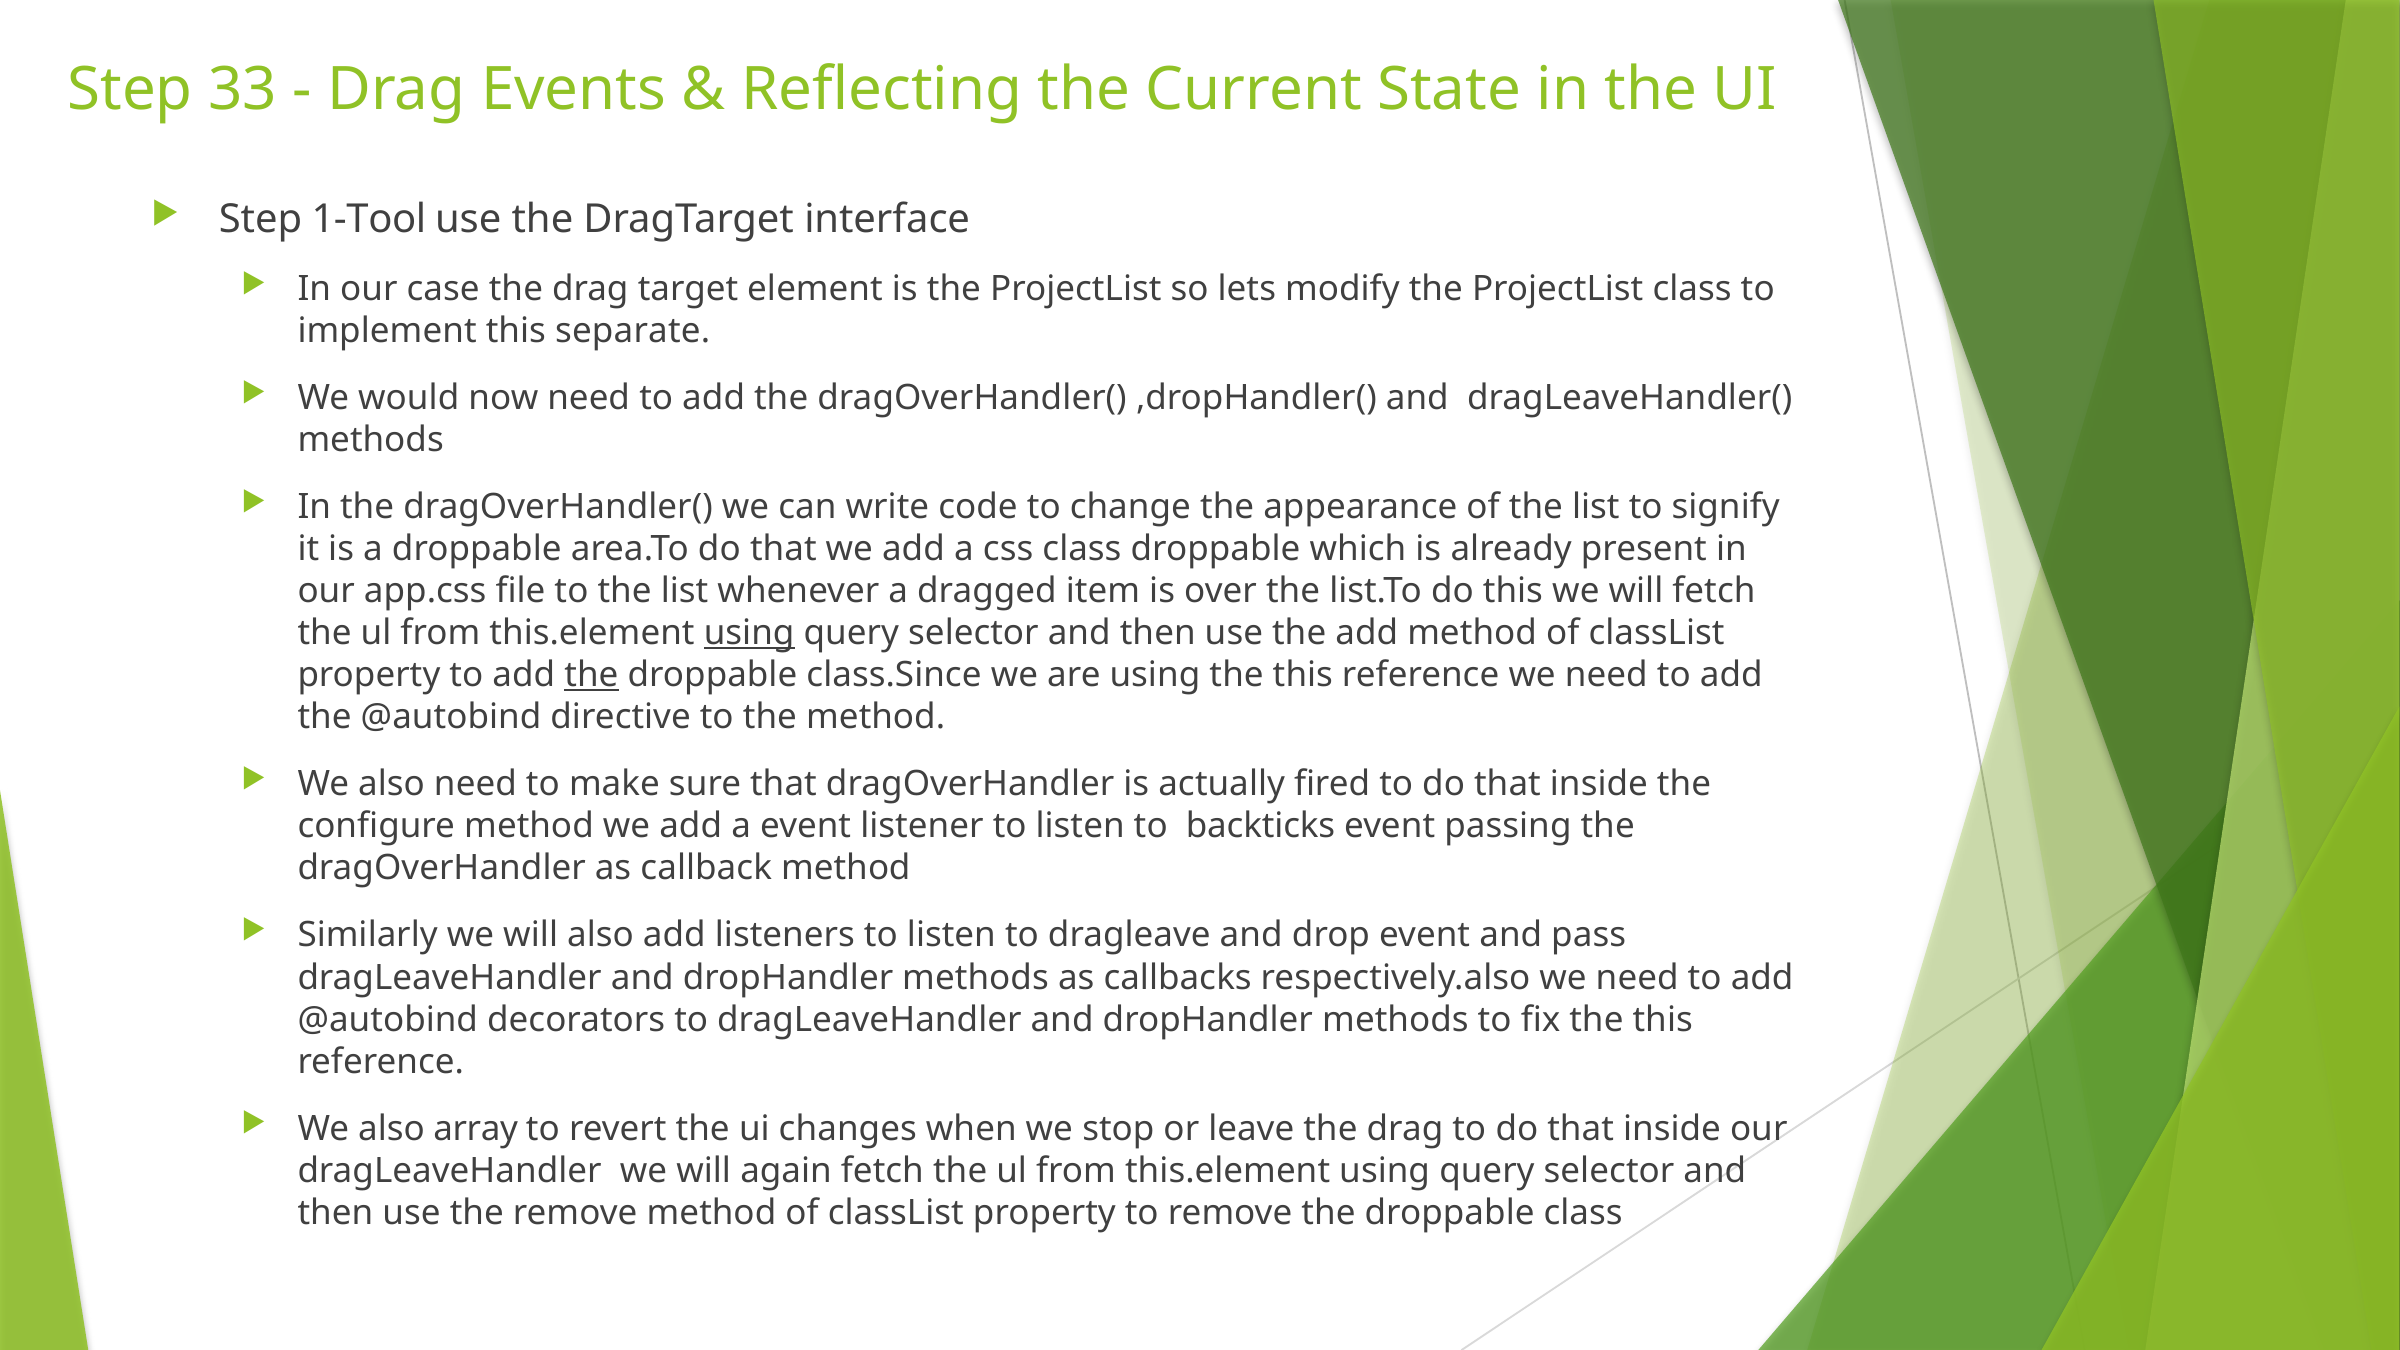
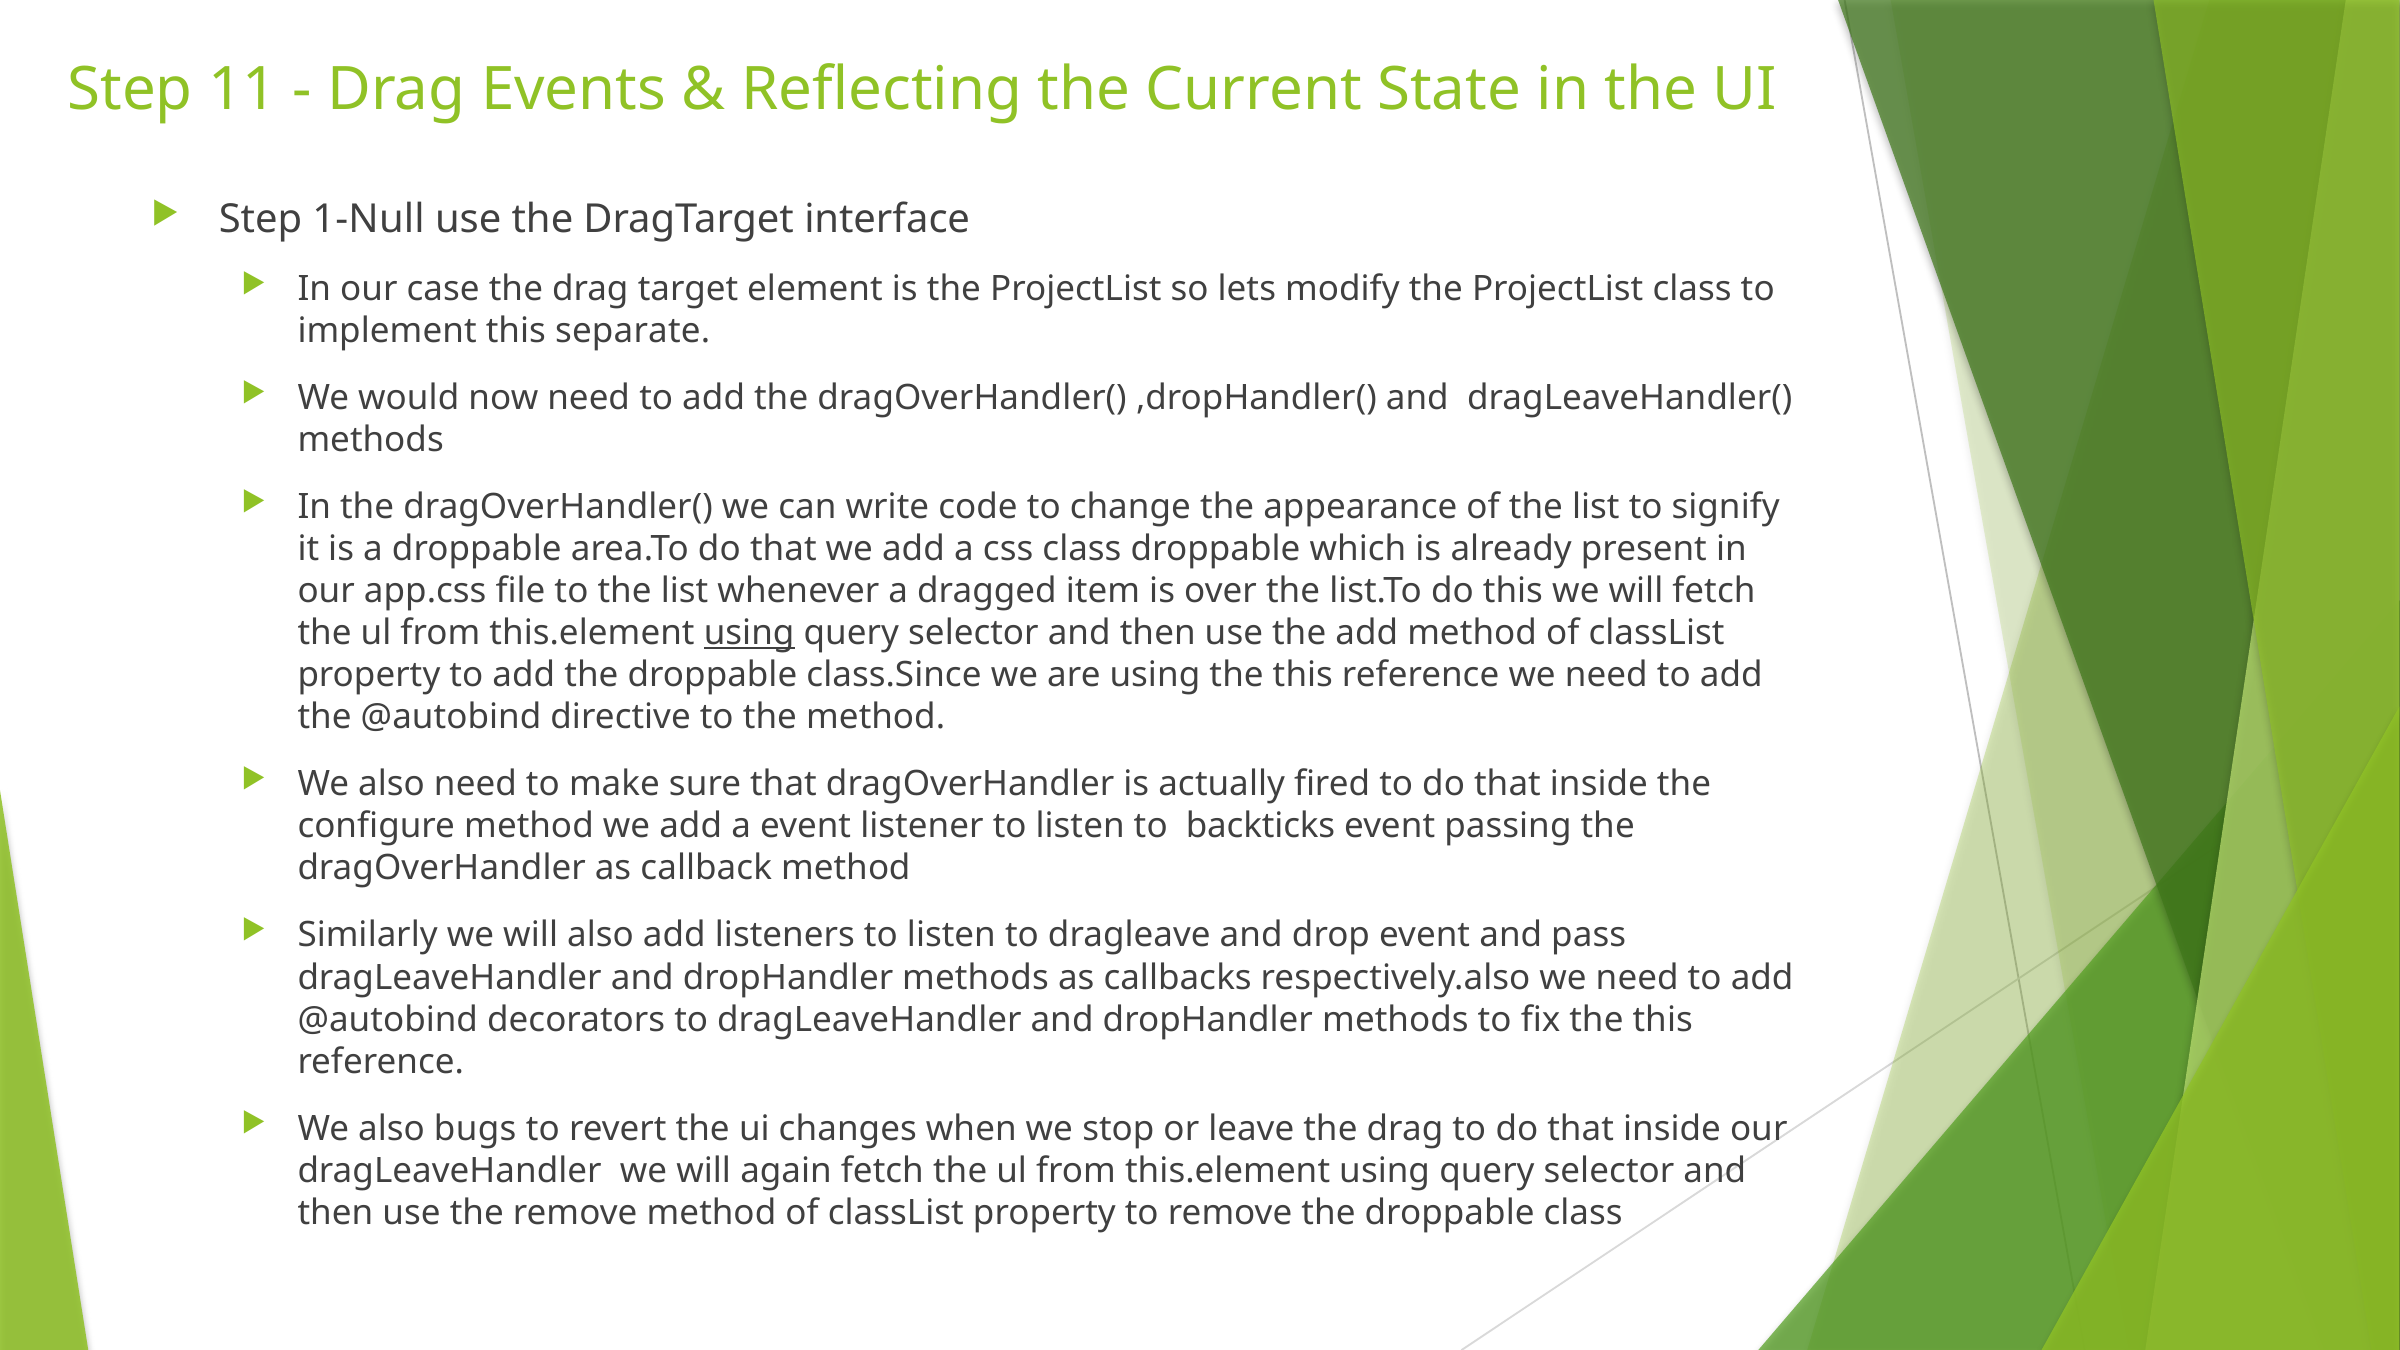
33: 33 -> 11
1-Tool: 1-Tool -> 1-Null
the at (591, 675) underline: present -> none
array: array -> bugs
